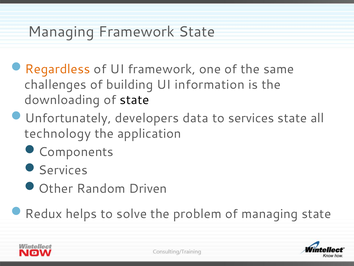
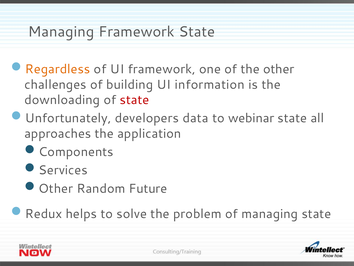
the same: same -> other
state at (134, 100) colour: black -> red
to services: services -> webinar
technology: technology -> approaches
Driven: Driven -> Future
